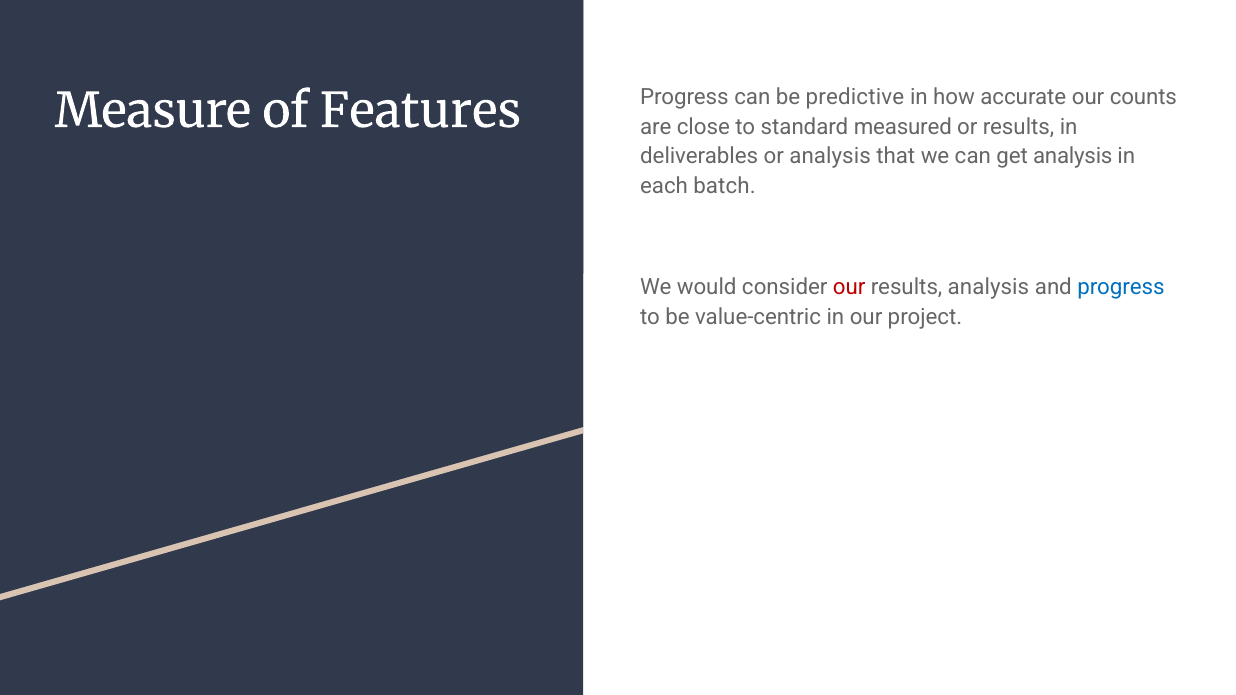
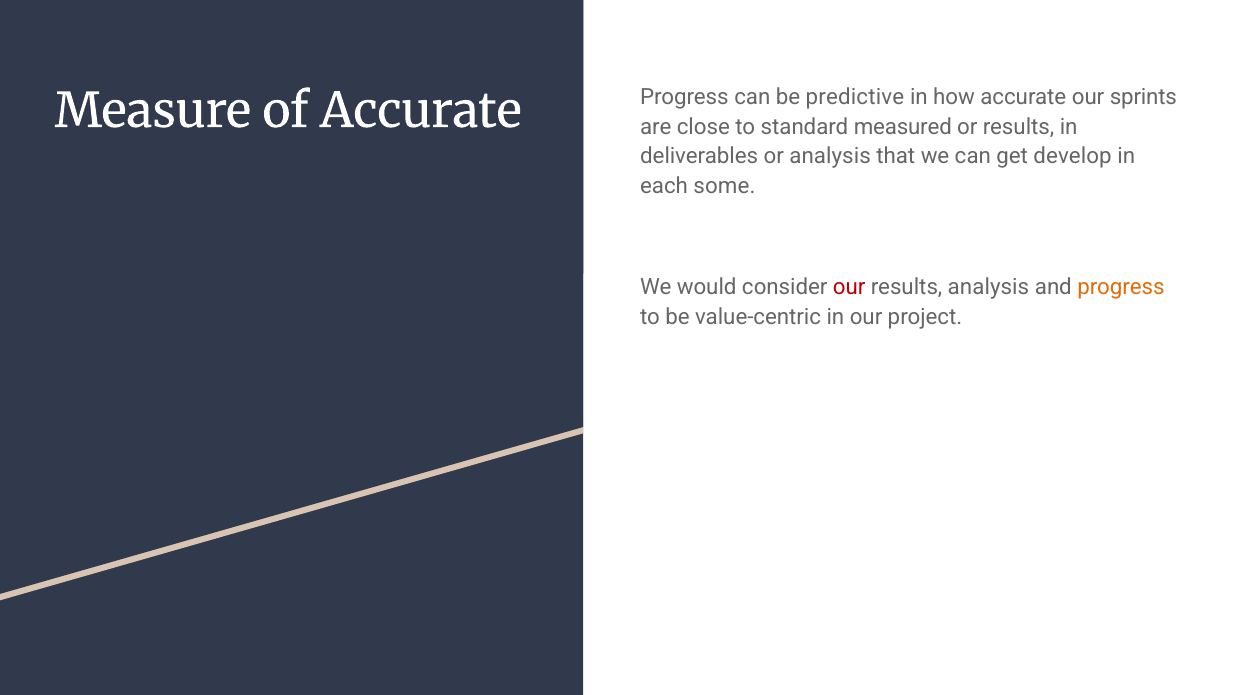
counts: counts -> sprints
of Features: Features -> Accurate
get analysis: analysis -> develop
batch: batch -> some
progress at (1121, 287) colour: blue -> orange
